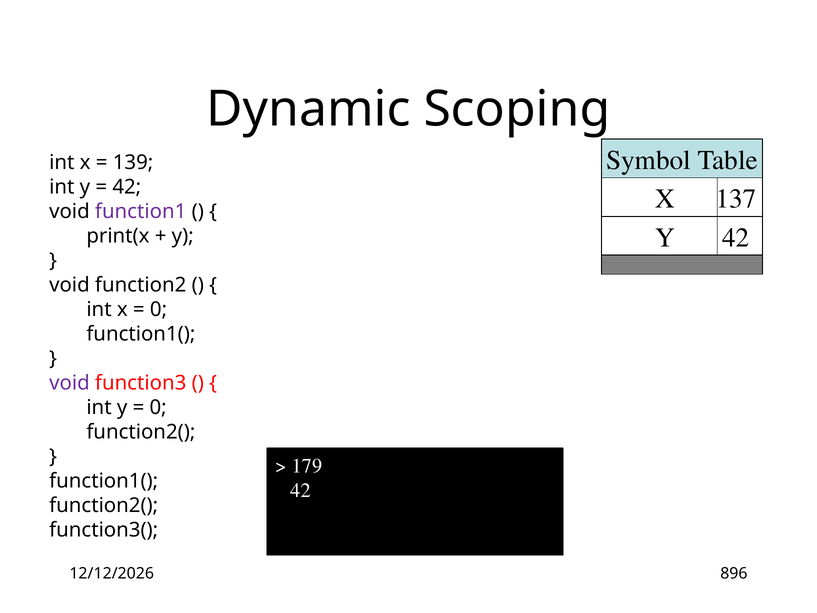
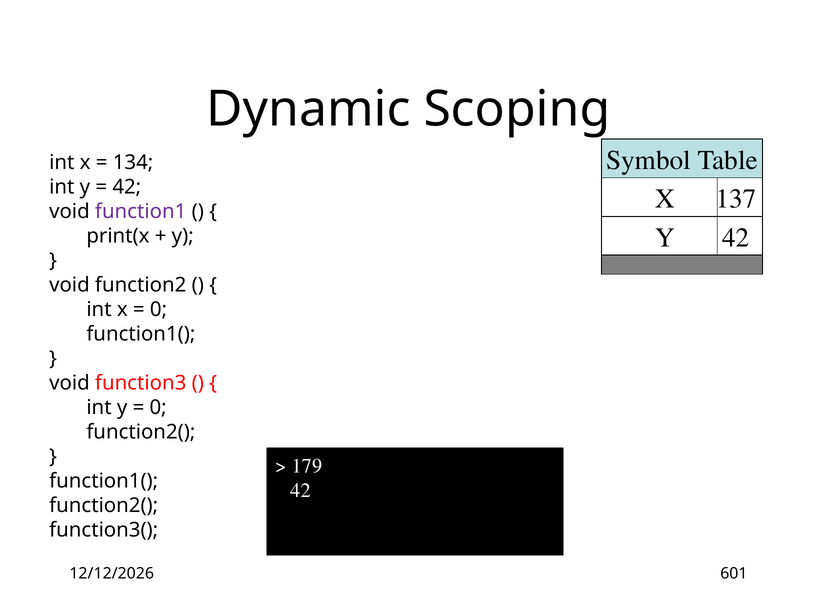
139: 139 -> 134
void at (69, 383) colour: purple -> black
896: 896 -> 601
